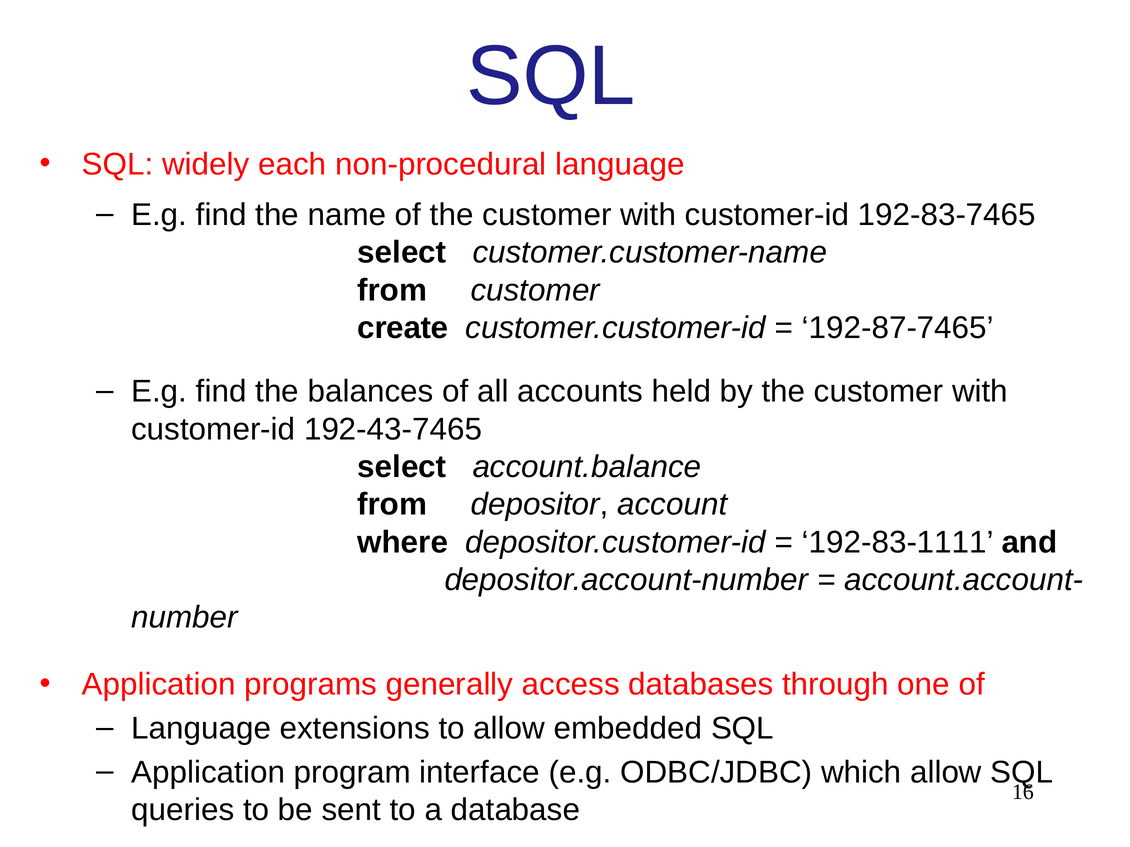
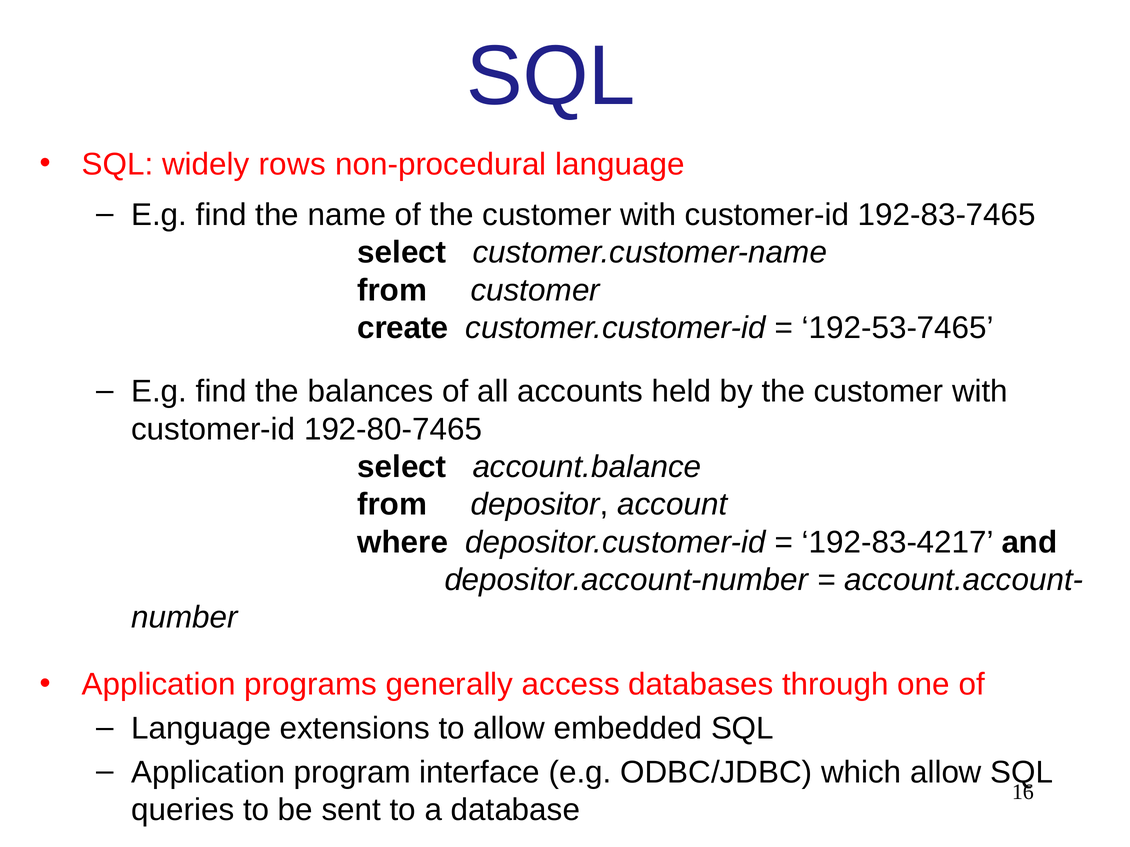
each: each -> rows
192-87-7465: 192-87-7465 -> 192-53-7465
192-43-7465: 192-43-7465 -> 192-80-7465
192-83-1111: 192-83-1111 -> 192-83-4217
